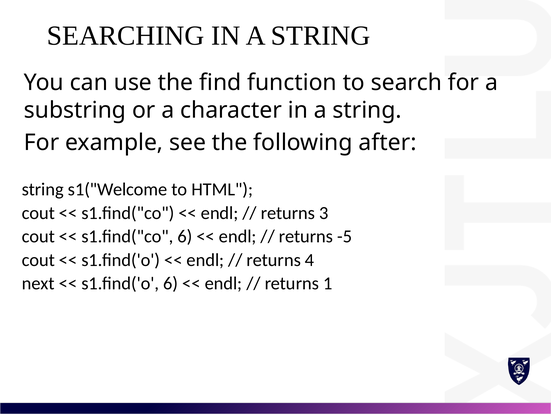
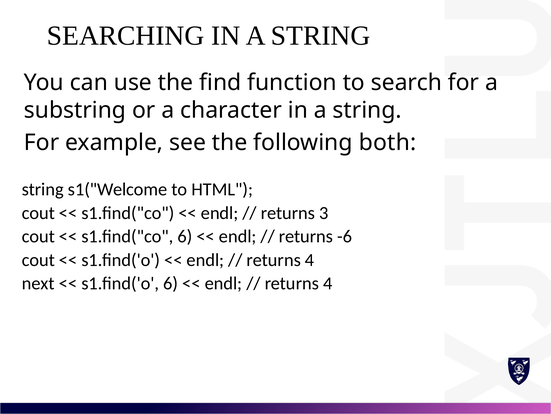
after: after -> both
-5: -5 -> -6
1 at (328, 283): 1 -> 4
